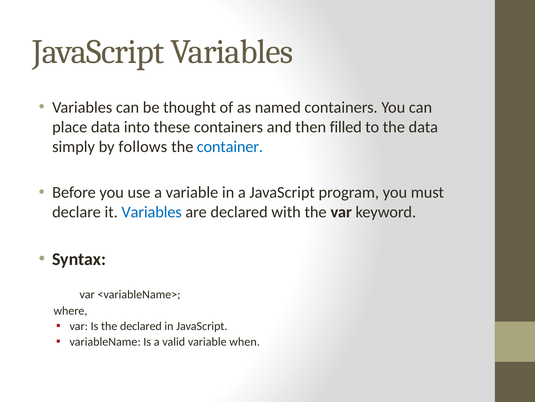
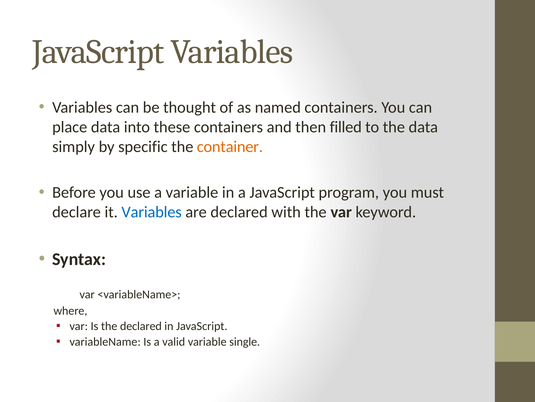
follows: follows -> specific
container colour: blue -> orange
when: when -> single
